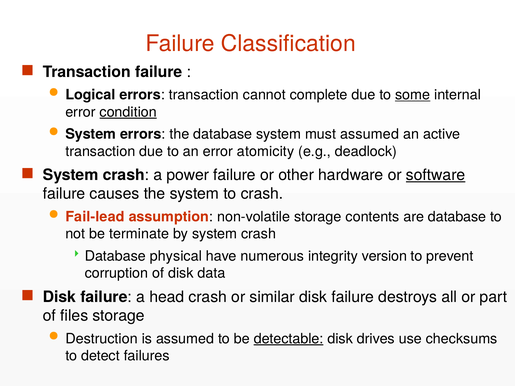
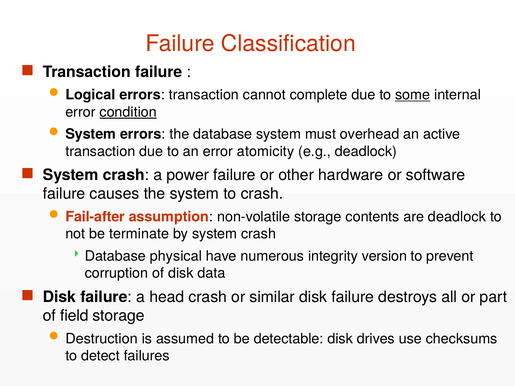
must assumed: assumed -> overhead
software underline: present -> none
Fail-lead: Fail-lead -> Fail-after
are database: database -> deadlock
files: files -> field
detectable underline: present -> none
